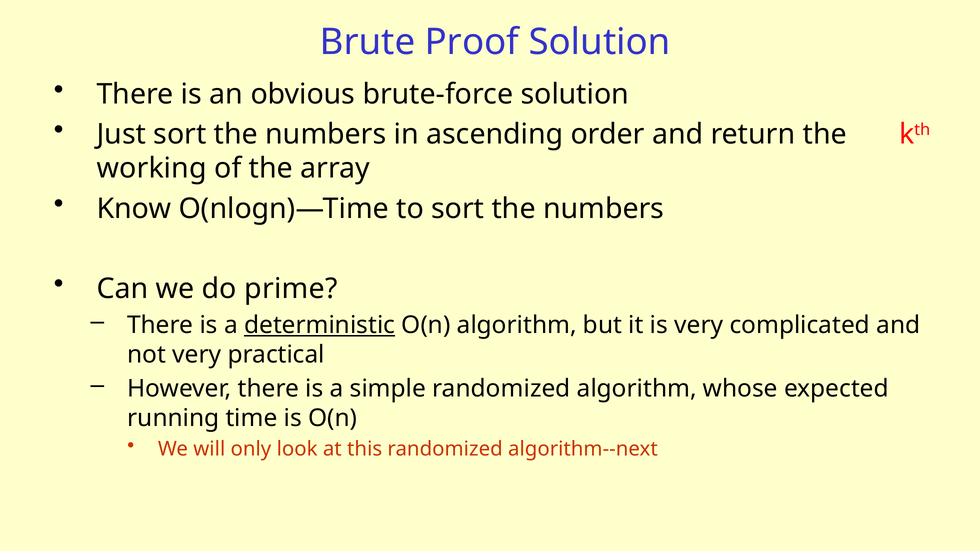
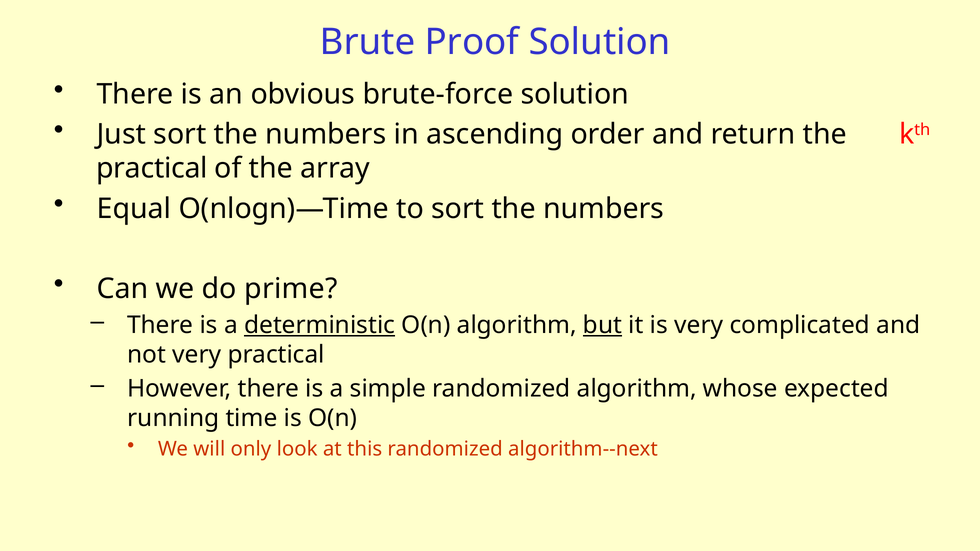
working at (152, 169): working -> practical
Know: Know -> Equal
but underline: none -> present
